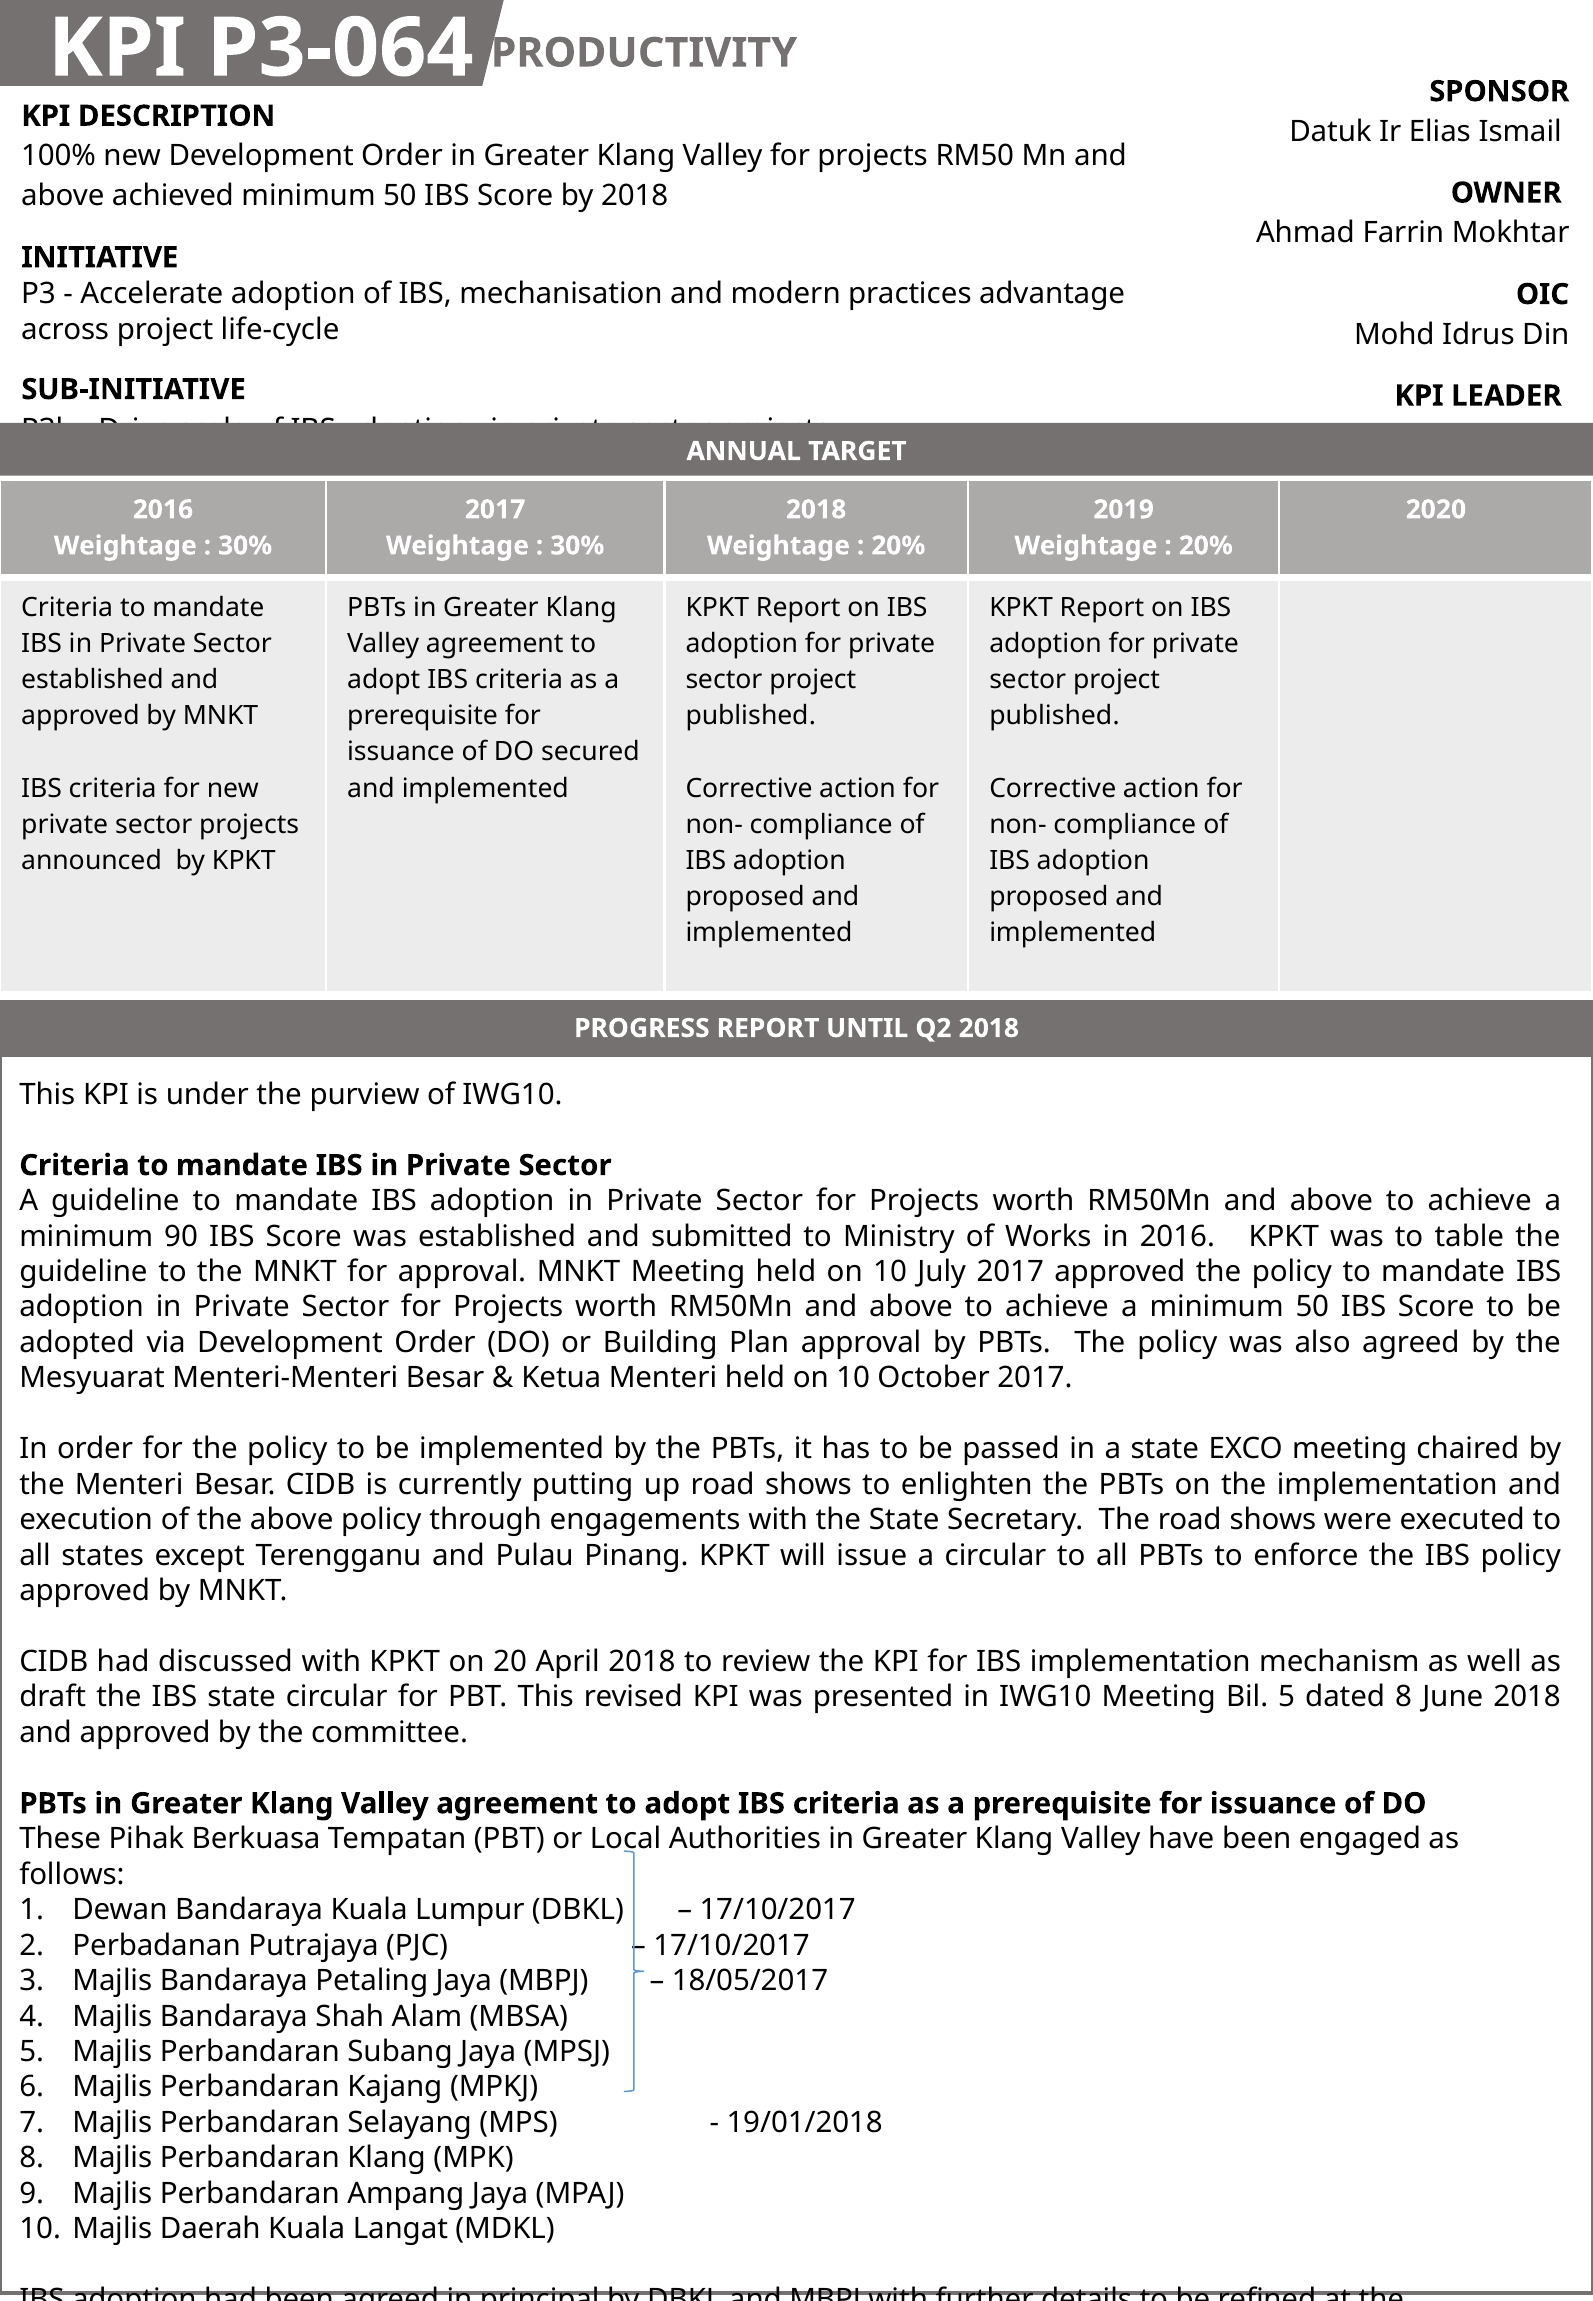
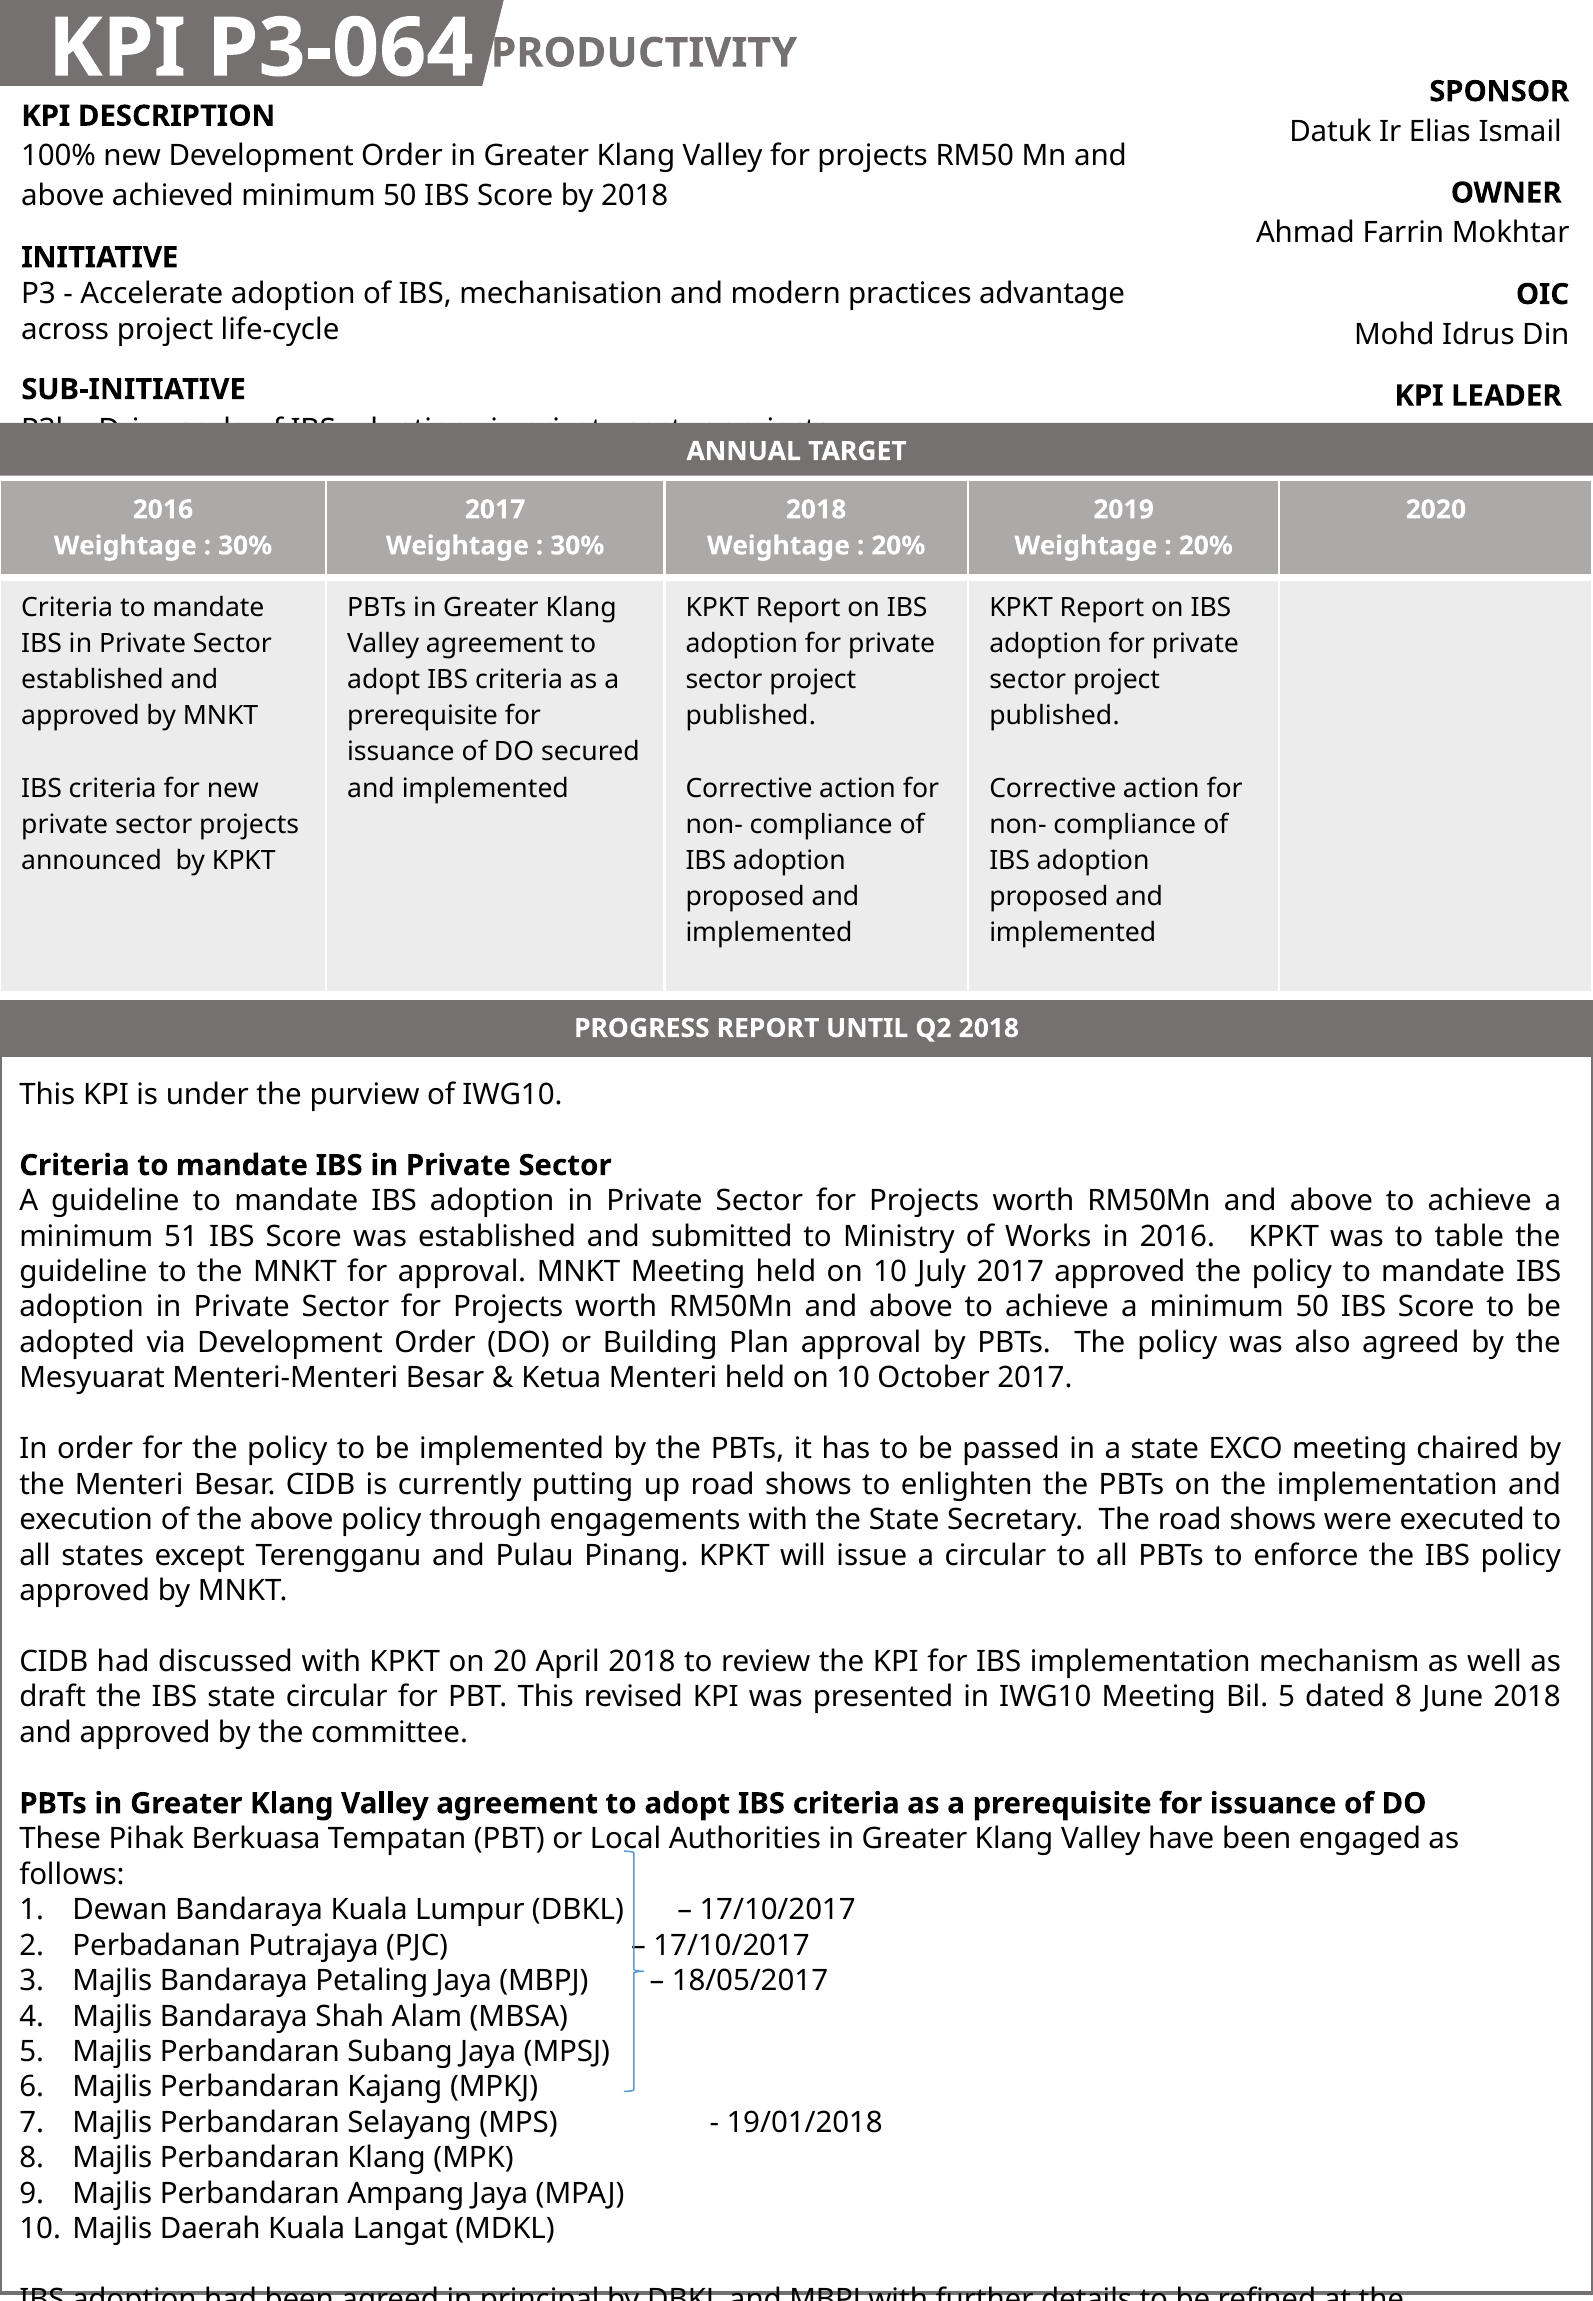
90: 90 -> 51
